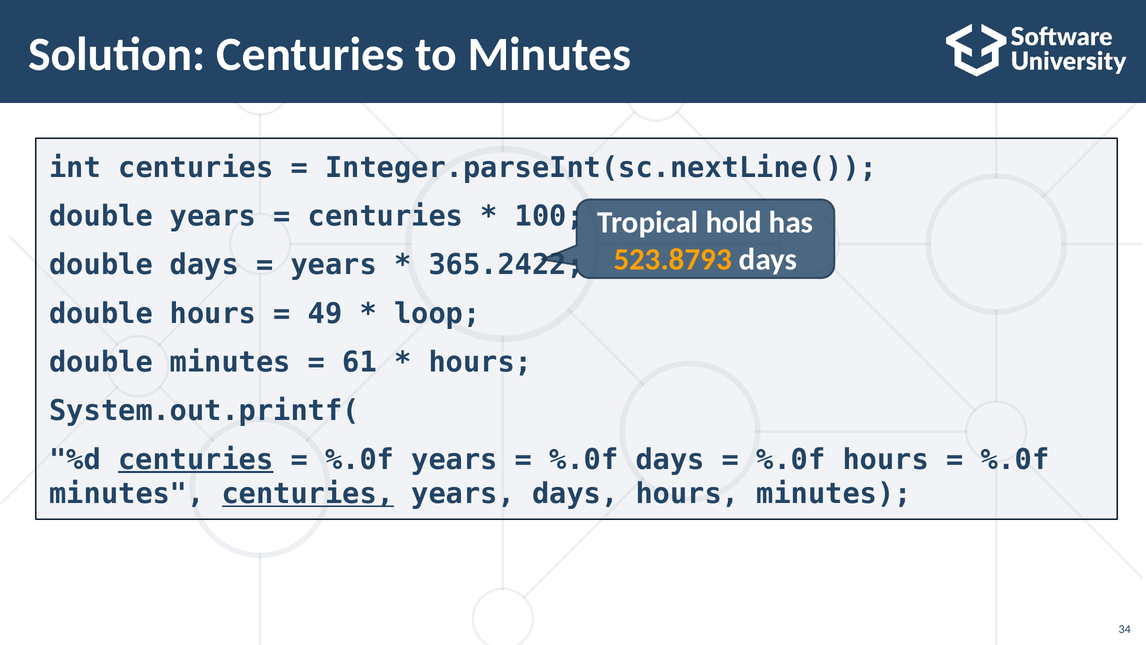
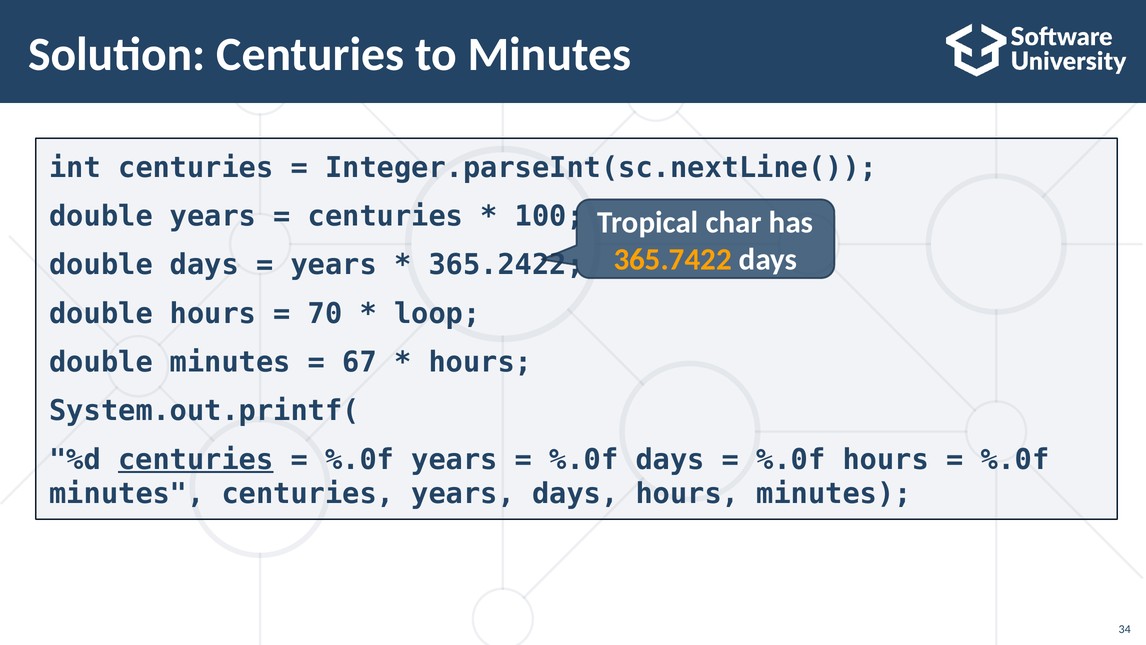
hold: hold -> char
523.8793: 523.8793 -> 365.7422
49: 49 -> 70
61: 61 -> 67
centuries at (308, 494) underline: present -> none
